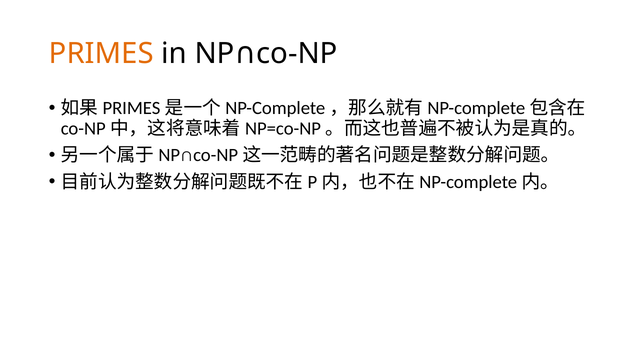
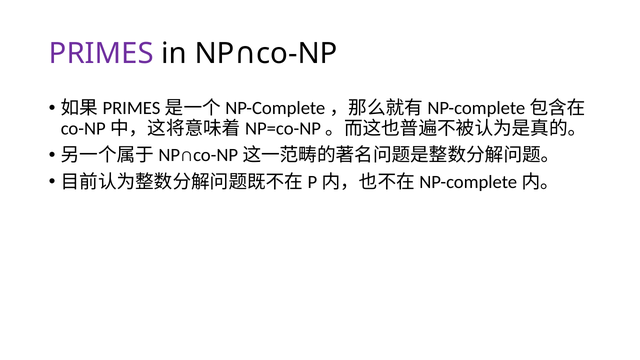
PRIMES colour: orange -> purple
